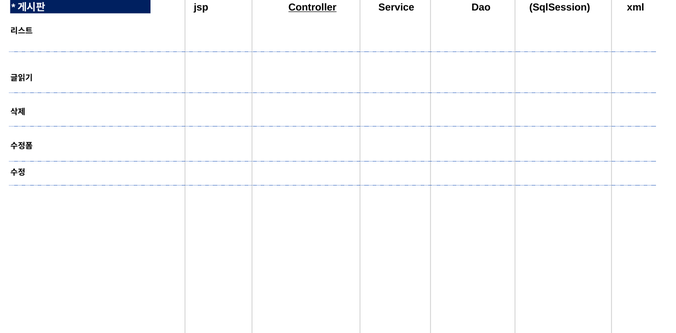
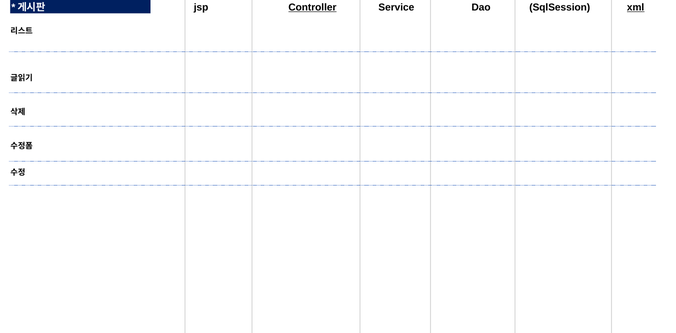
xml underline: none -> present
